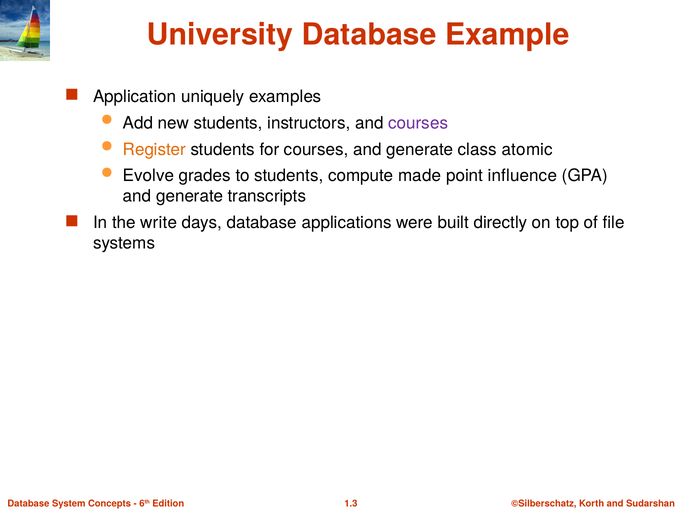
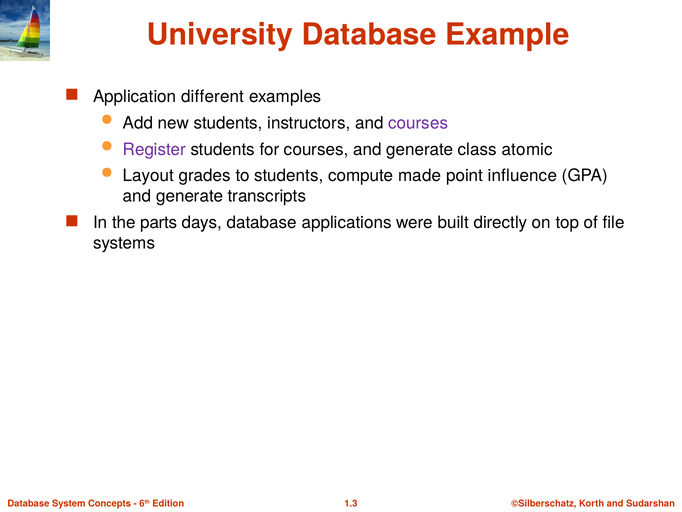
uniquely: uniquely -> different
Register colour: orange -> purple
Evolve: Evolve -> Layout
write: write -> parts
